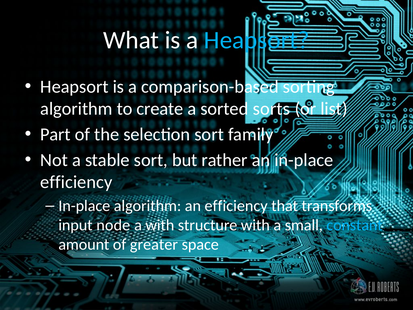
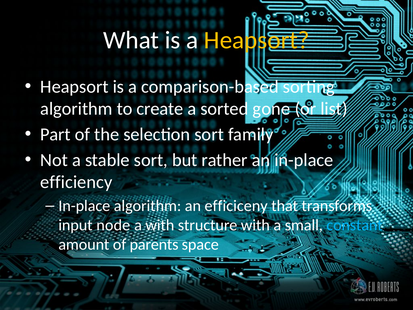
Heapsort at (257, 40) colour: light blue -> yellow
sorts: sorts -> gone
an efficiency: efficiency -> efficiceny
greater: greater -> parents
